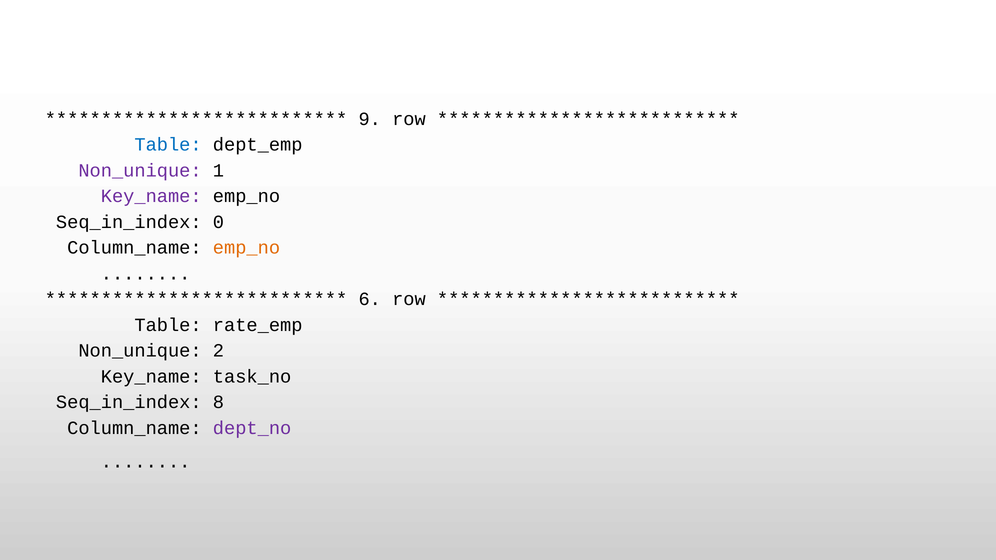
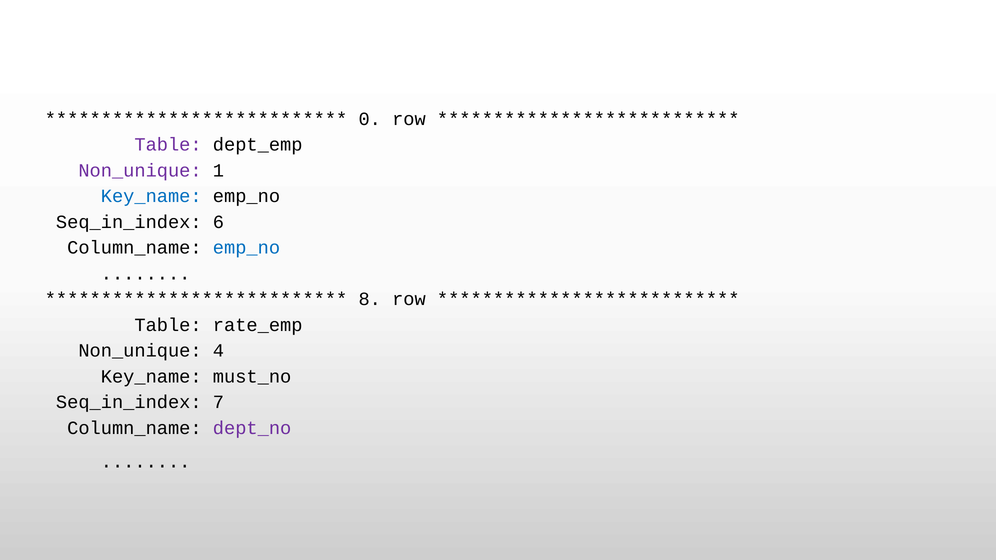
9: 9 -> 0
Table at (168, 145) colour: blue -> purple
Key_name at (151, 196) colour: purple -> blue
0: 0 -> 6
emp_no at (246, 248) colour: orange -> blue
6: 6 -> 8
2: 2 -> 4
task_no: task_no -> must_no
8: 8 -> 7
